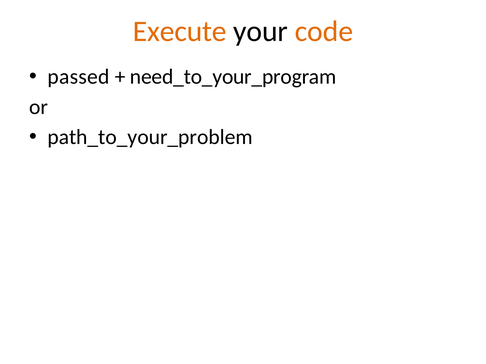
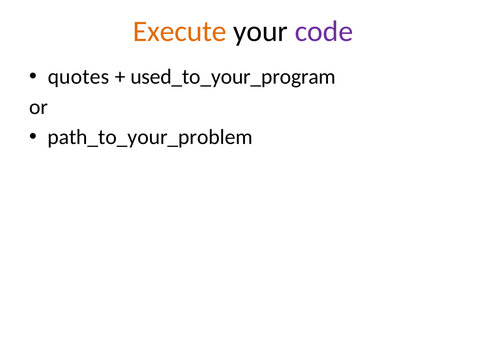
code colour: orange -> purple
passed: passed -> quotes
need_to_your_program: need_to_your_program -> used_to_your_program
